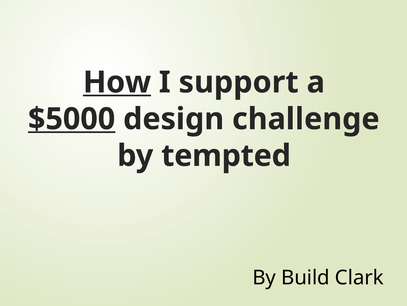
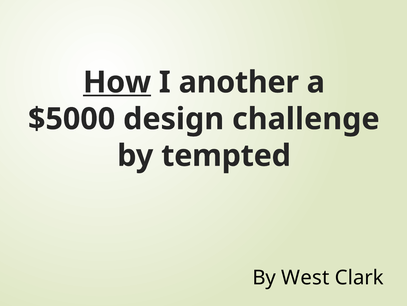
support: support -> another
$5000 underline: present -> none
Build: Build -> West
